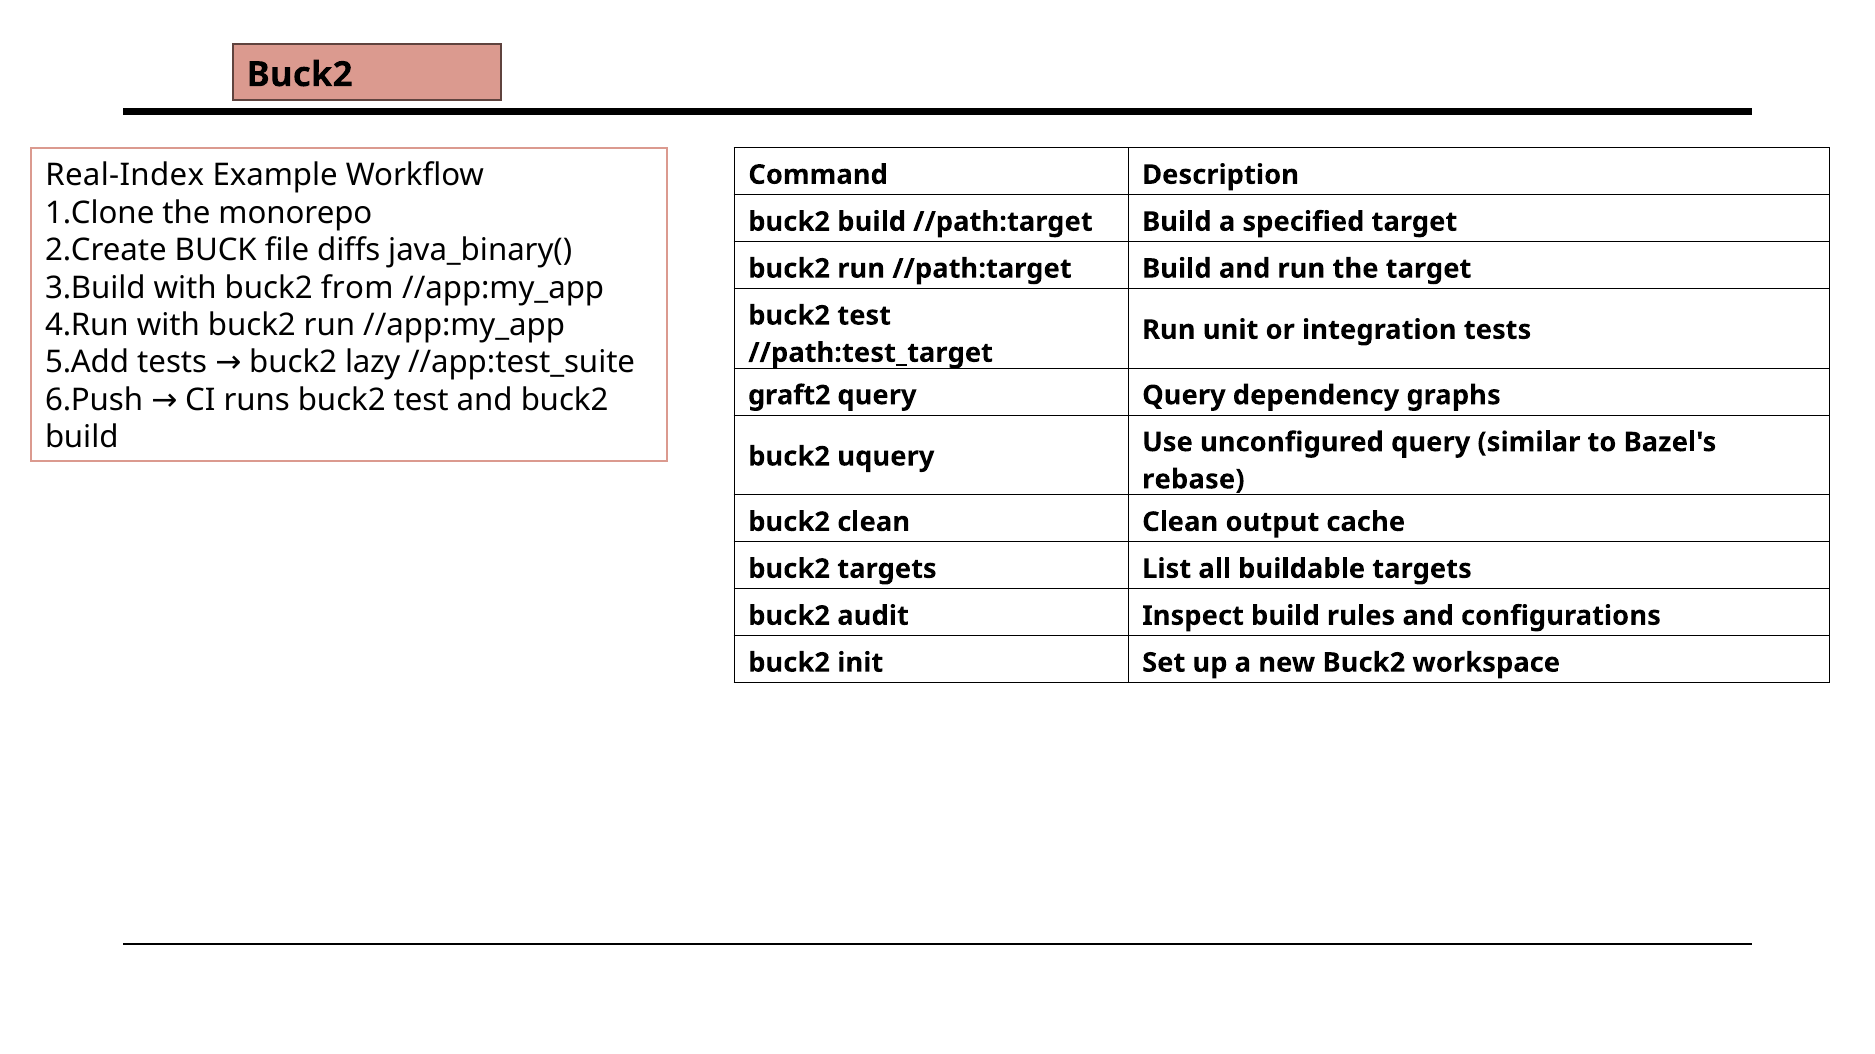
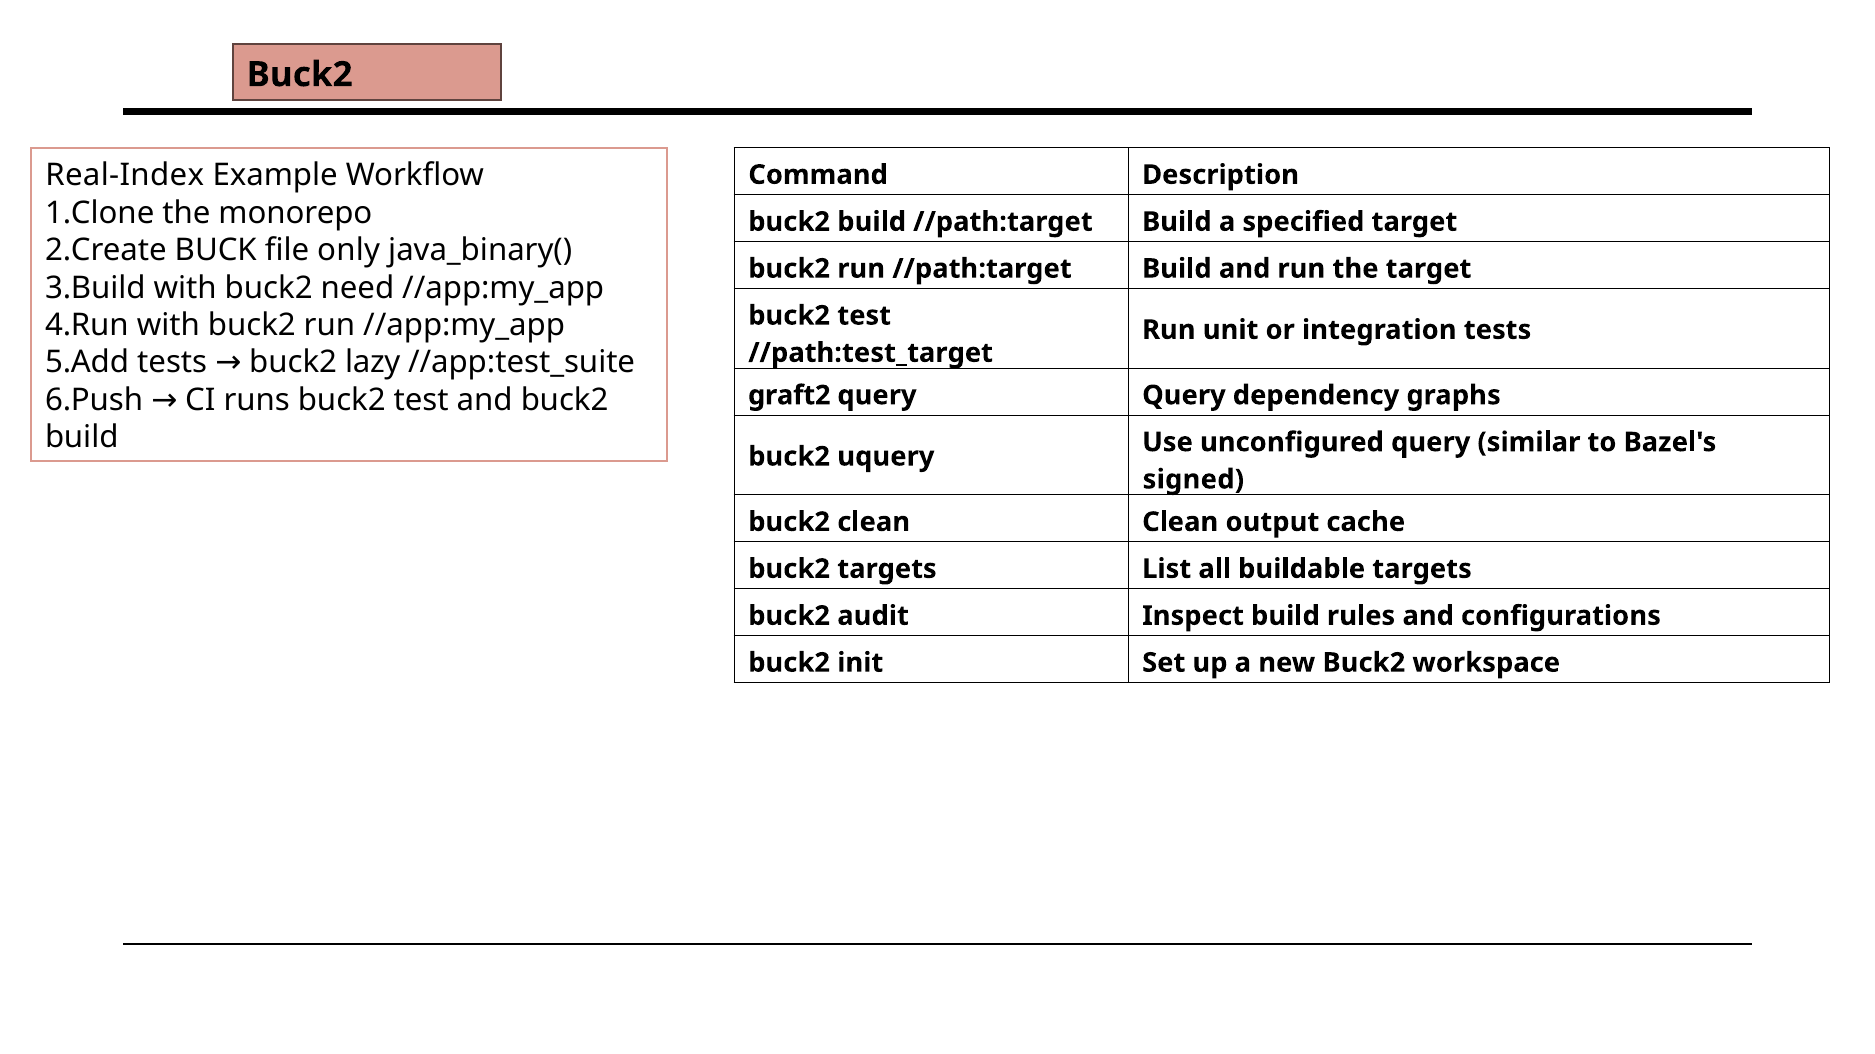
diffs: diffs -> only
from: from -> need
rebase: rebase -> signed
